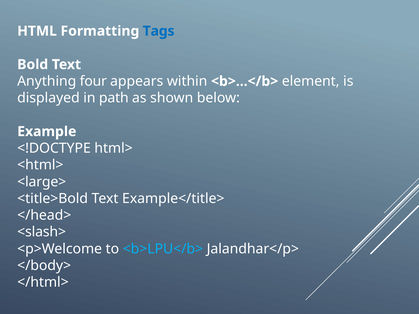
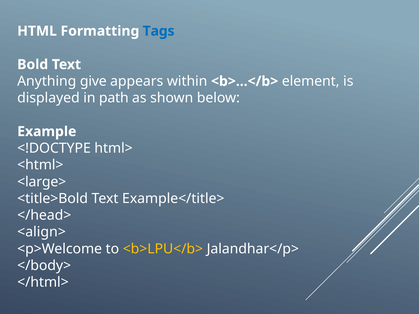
four: four -> give
<slash>: <slash> -> <align>
<b>LPU</b> colour: light blue -> yellow
